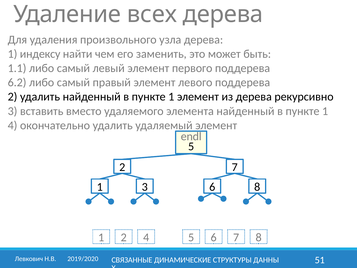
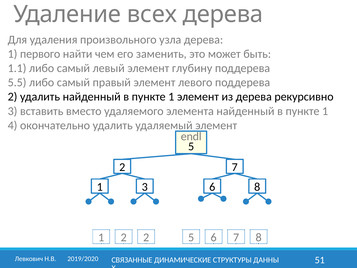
индексу: индексу -> первого
первого: первого -> глубину
6.2: 6.2 -> 5.5
2 4: 4 -> 2
